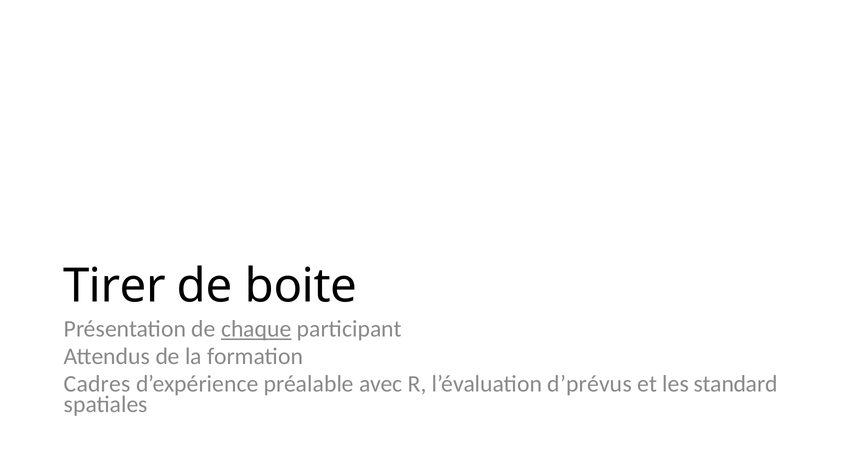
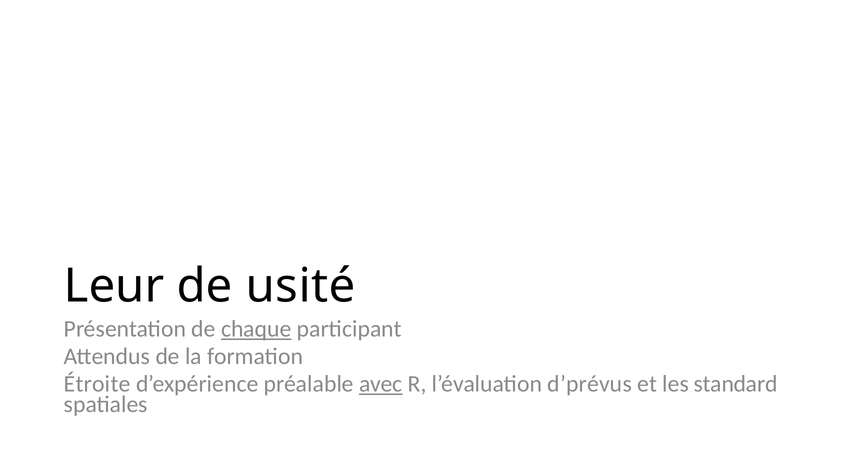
Tirer: Tirer -> Leur
boite: boite -> usité
Cadres: Cadres -> Étroite
avec underline: none -> present
